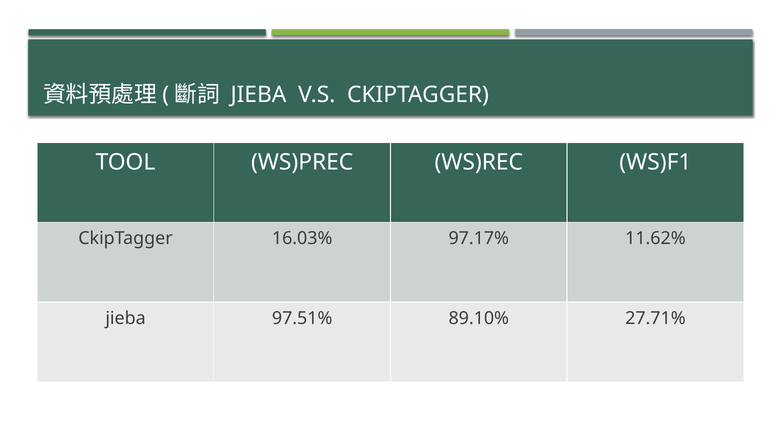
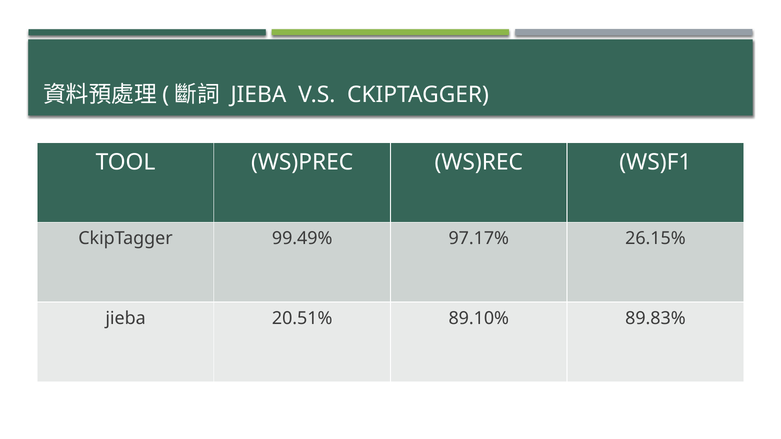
16.03%: 16.03% -> 99.49%
11.62%: 11.62% -> 26.15%
97.51%: 97.51% -> 20.51%
27.71%: 27.71% -> 89.83%
